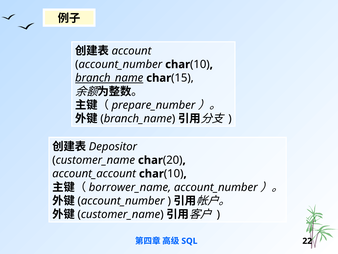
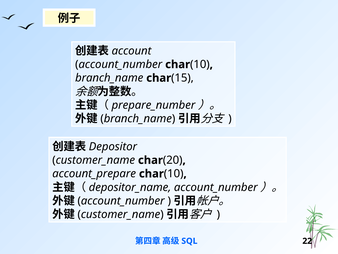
branch_name at (109, 78) underline: present -> none
account_account: account_account -> account_prepare
borrower_name: borrower_name -> depositor_name
